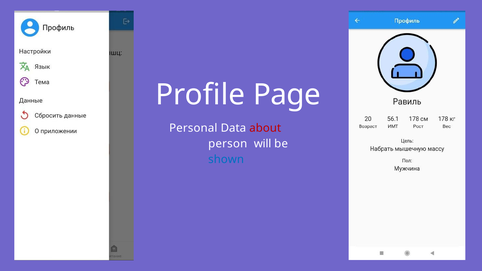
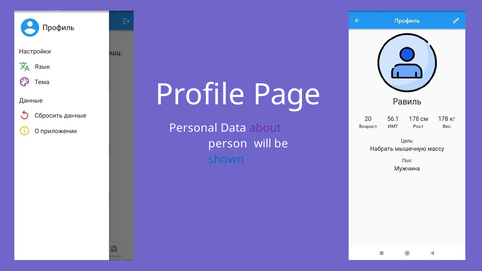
about colour: red -> purple
